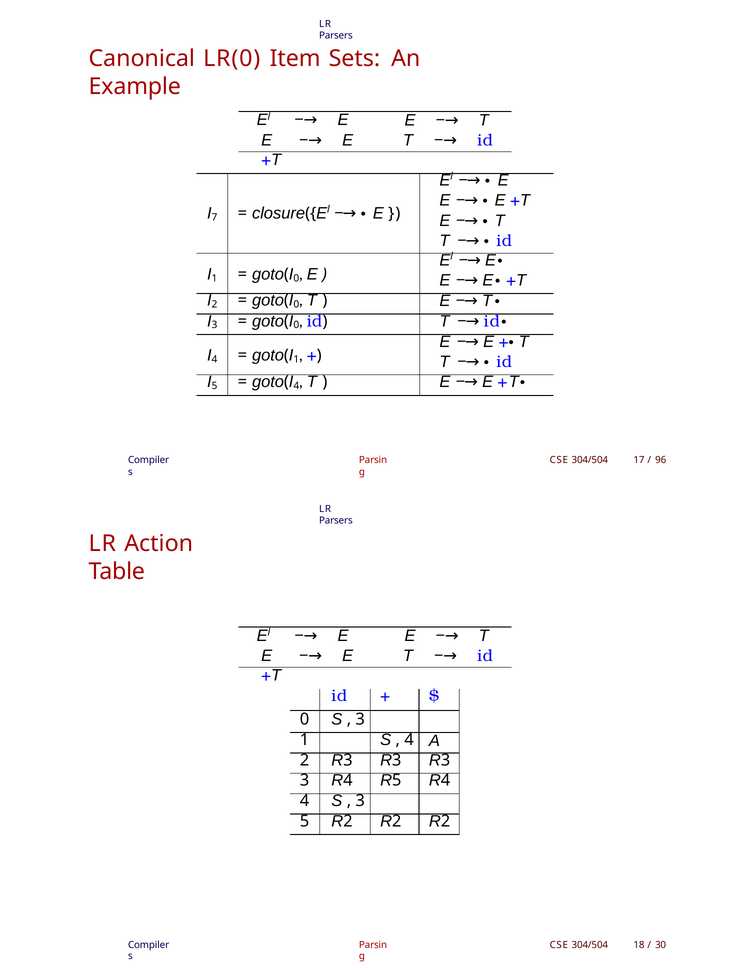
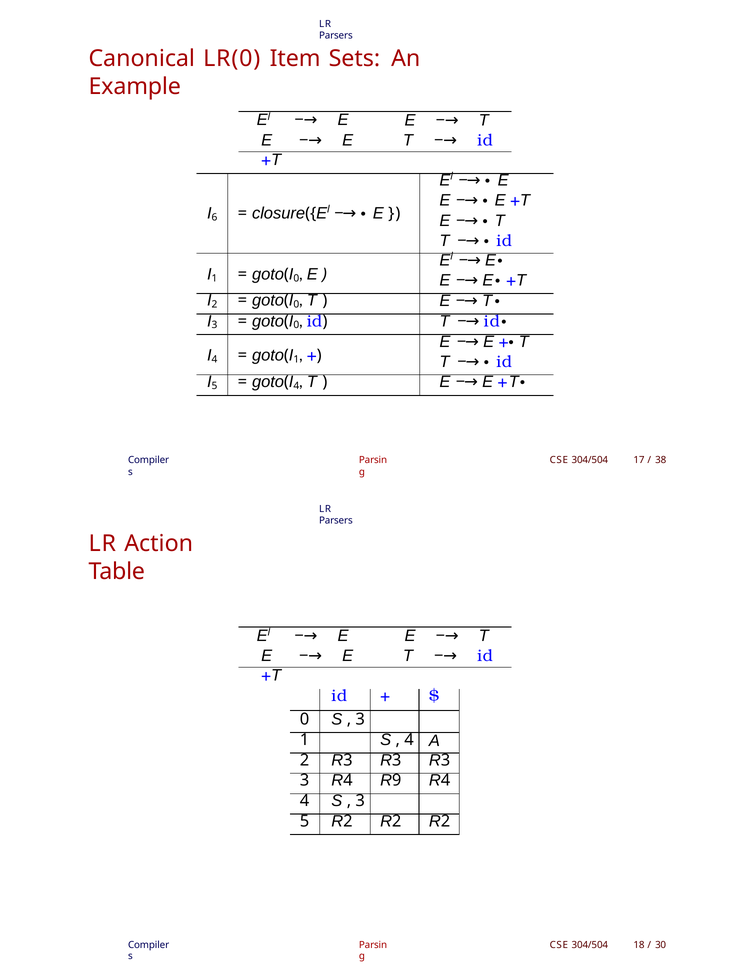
7: 7 -> 6
96: 96 -> 38
5 at (397, 781): 5 -> 9
